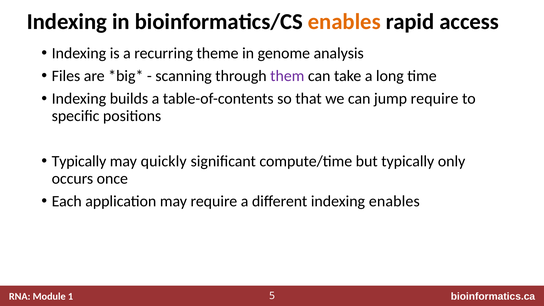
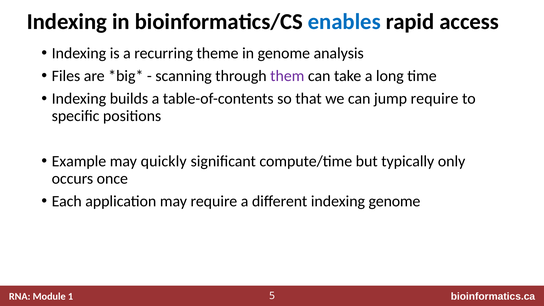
enables at (344, 22) colour: orange -> blue
Typically at (79, 161): Typically -> Example
indexing enables: enables -> genome
